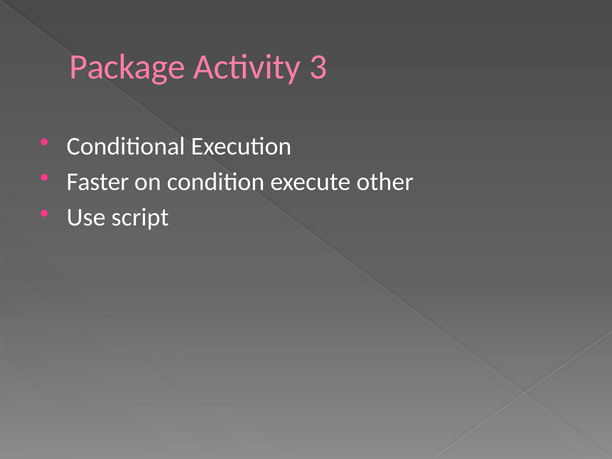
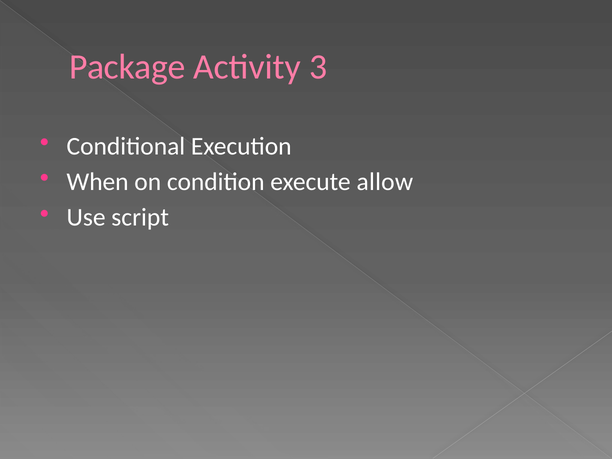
Faster: Faster -> When
other: other -> allow
